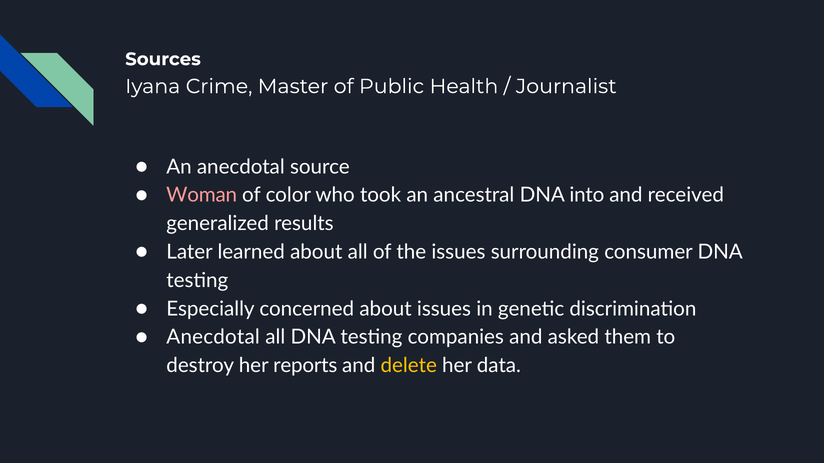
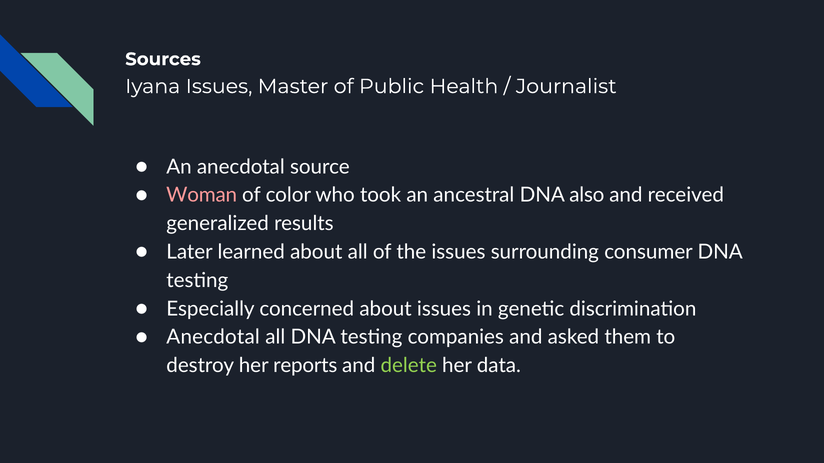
Iyana Crime: Crime -> Issues
into: into -> also
delete colour: yellow -> light green
